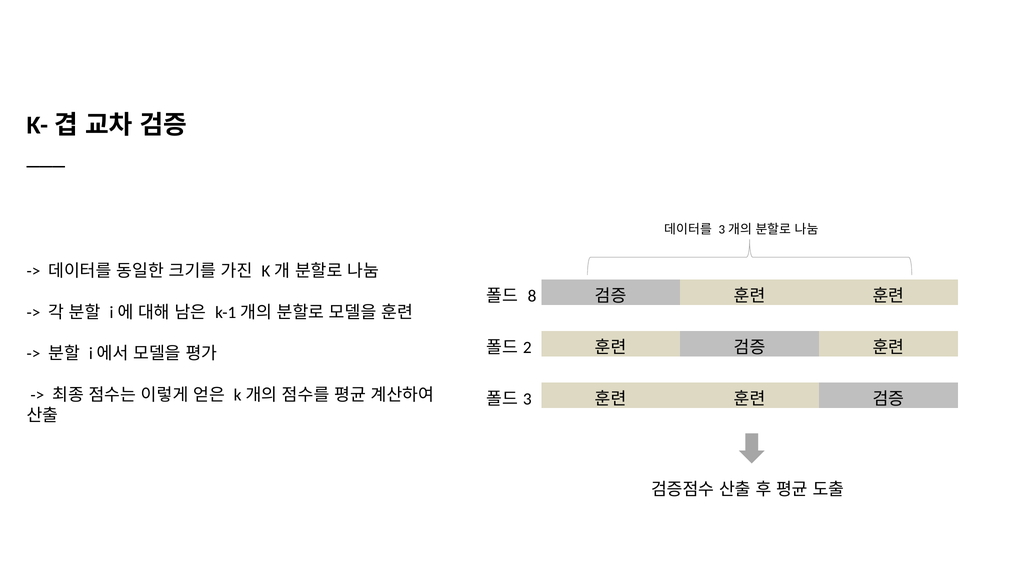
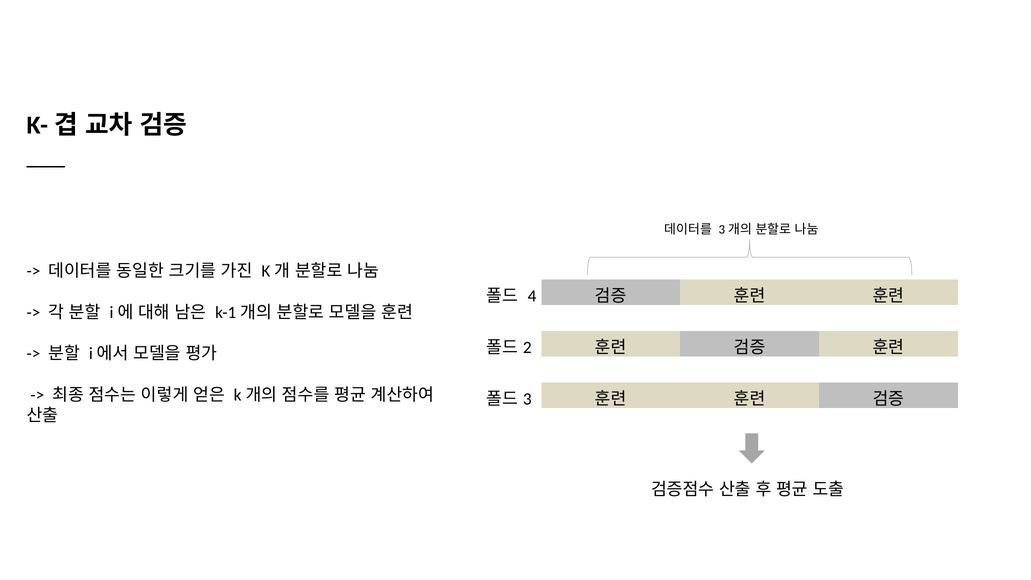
8: 8 -> 4
